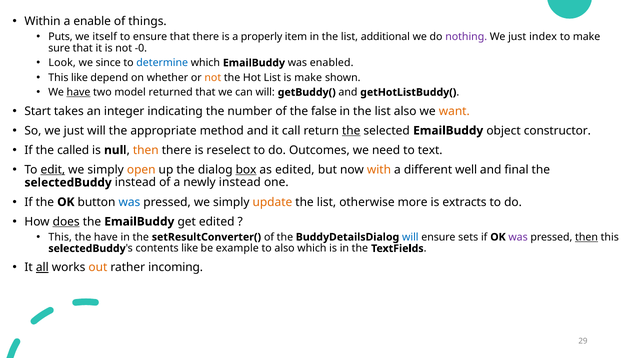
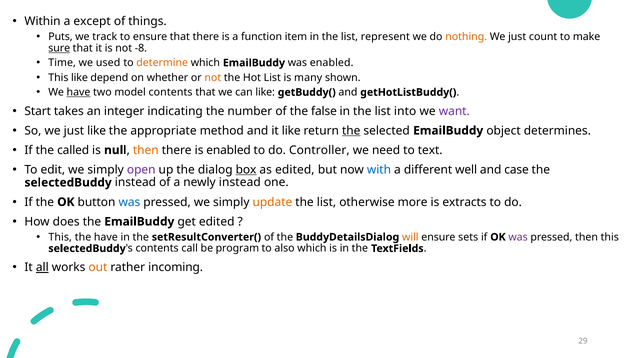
enable: enable -> except
itself: itself -> track
properly: properly -> function
additional: additional -> represent
nothing colour: purple -> orange
index: index -> count
sure underline: none -> present
-0: -0 -> -8
Look: Look -> Time
since: since -> used
determine colour: blue -> orange
is make: make -> many
model returned: returned -> contents
can will: will -> like
list also: also -> into
want colour: orange -> purple
just will: will -> like
it call: call -> like
constructor: constructor -> determines
is reselect: reselect -> enabled
Outcomes: Outcomes -> Controller
edit underline: present -> none
open colour: orange -> purple
with colour: orange -> blue
final: final -> case
does underline: present -> none
will at (410, 237) colour: blue -> orange
then at (587, 237) underline: present -> none
contents like: like -> call
example: example -> program
